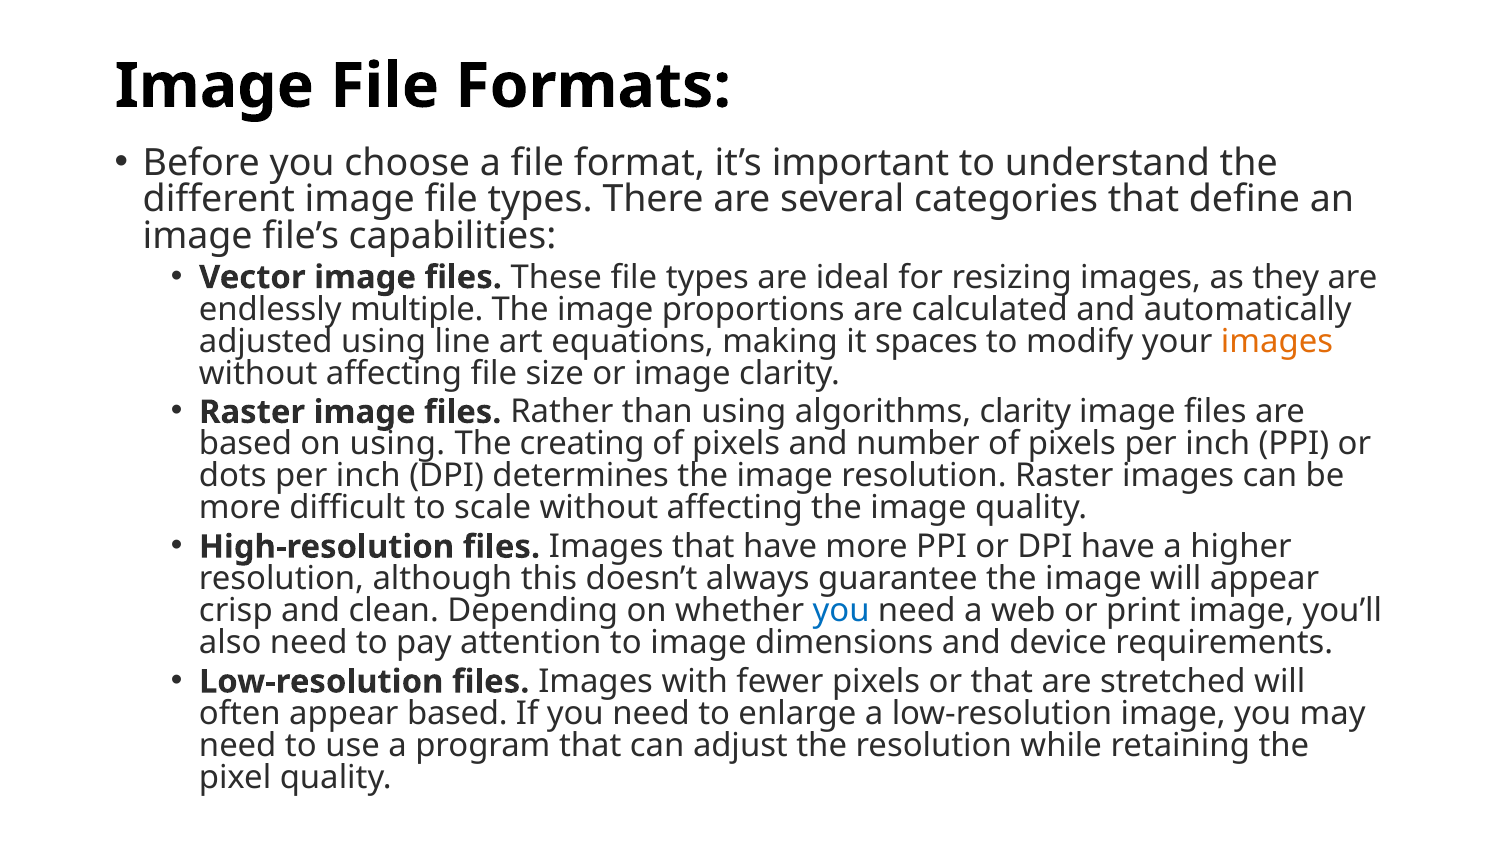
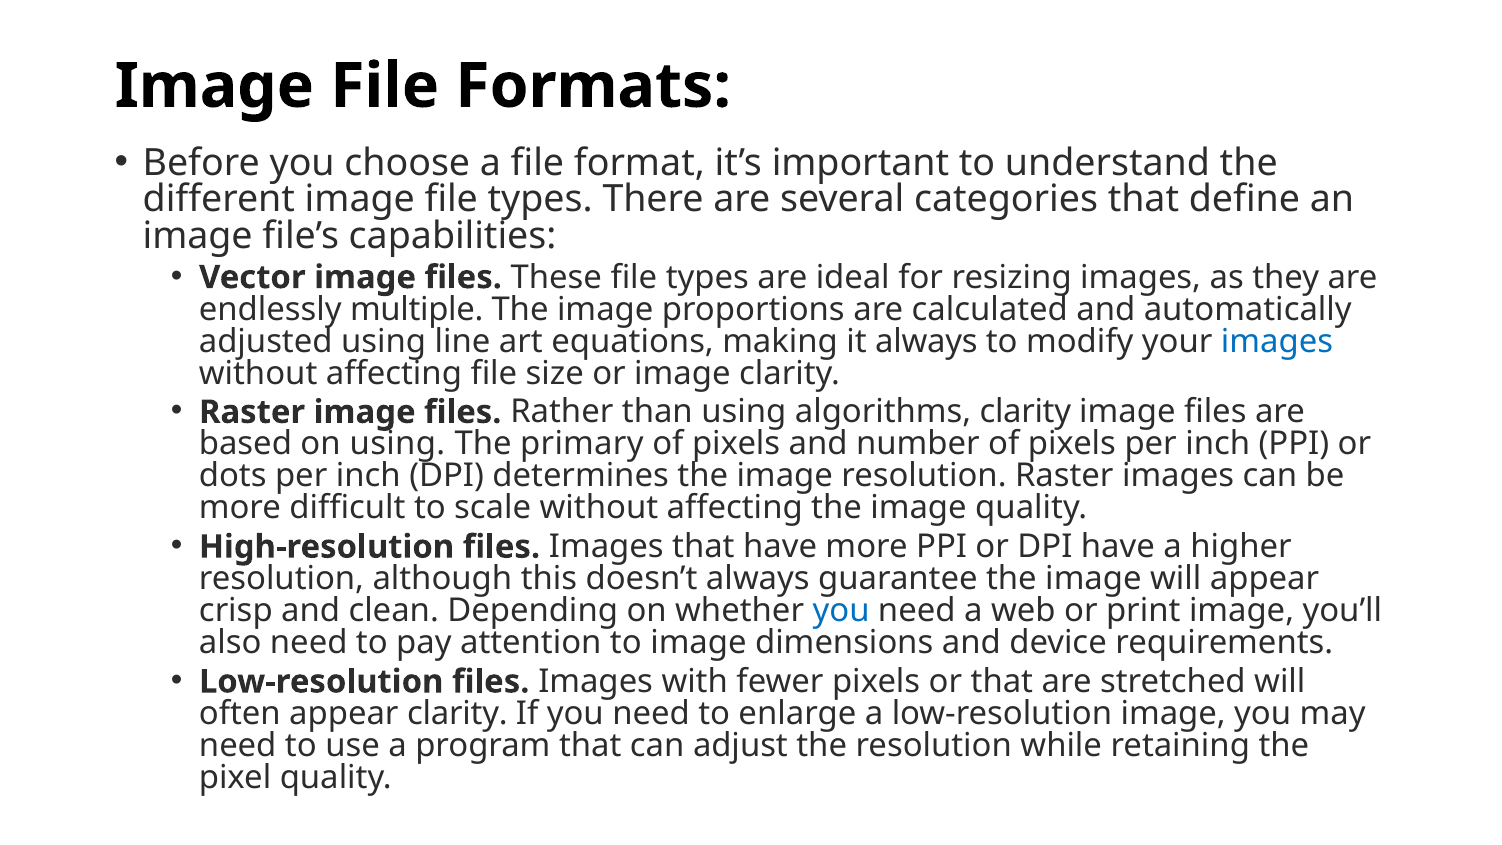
it spaces: spaces -> always
images at (1277, 341) colour: orange -> blue
creating: creating -> primary
appear based: based -> clarity
